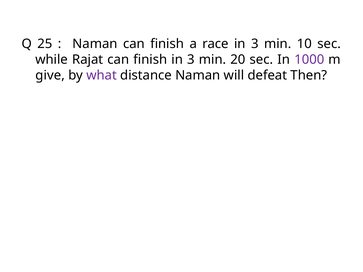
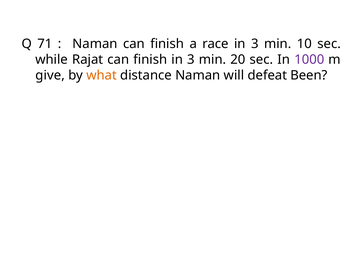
25: 25 -> 71
what colour: purple -> orange
Then: Then -> Been
